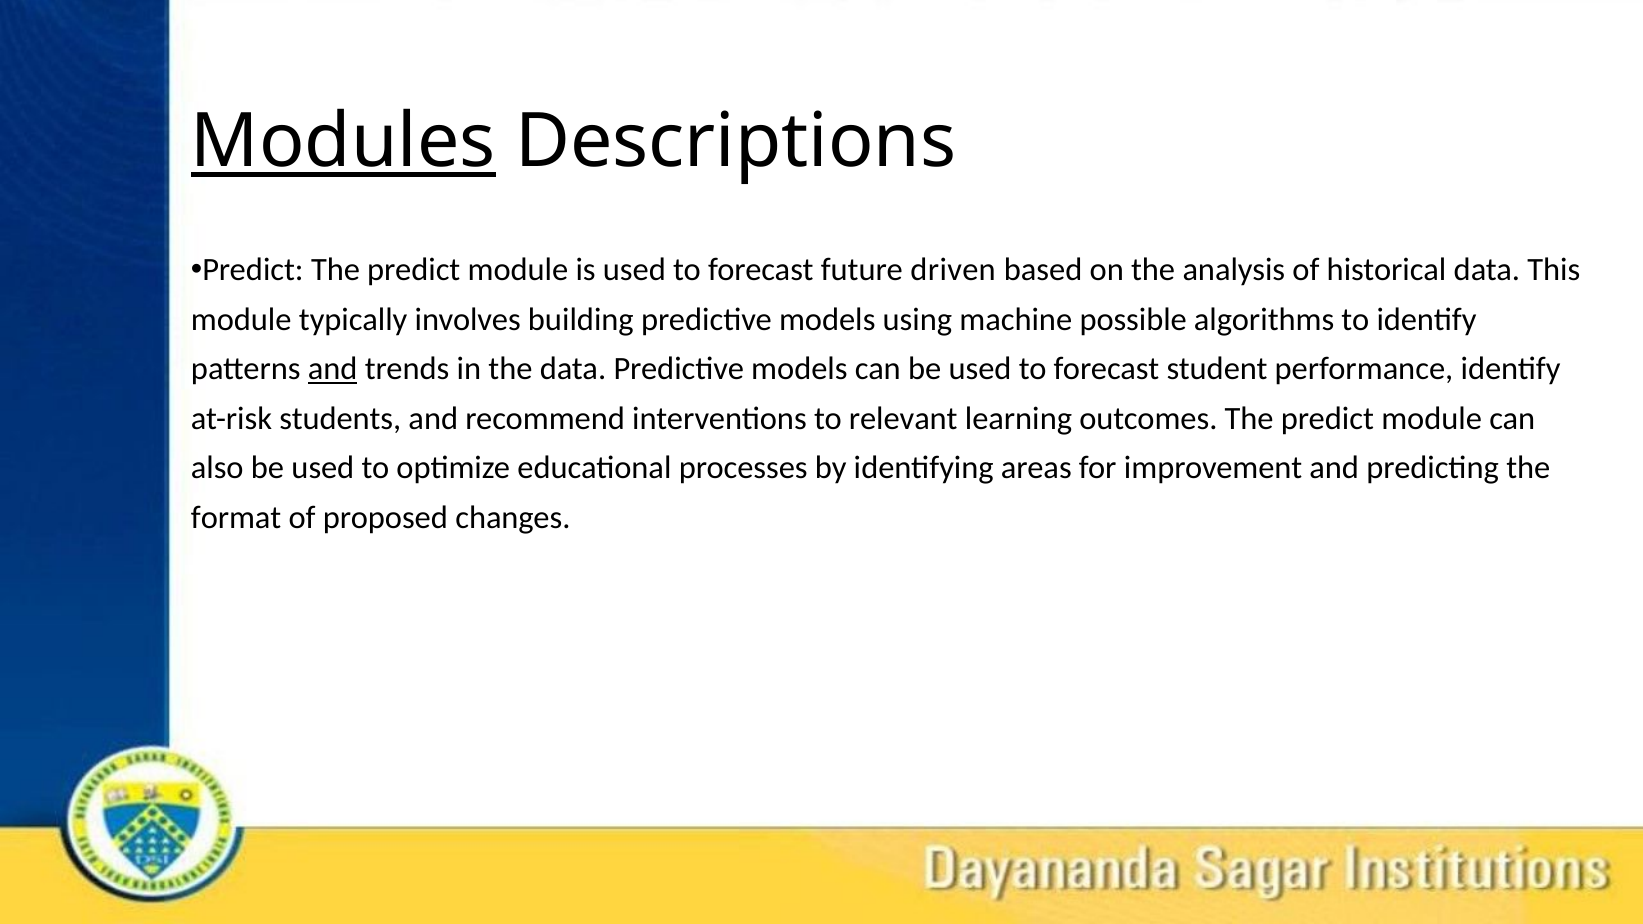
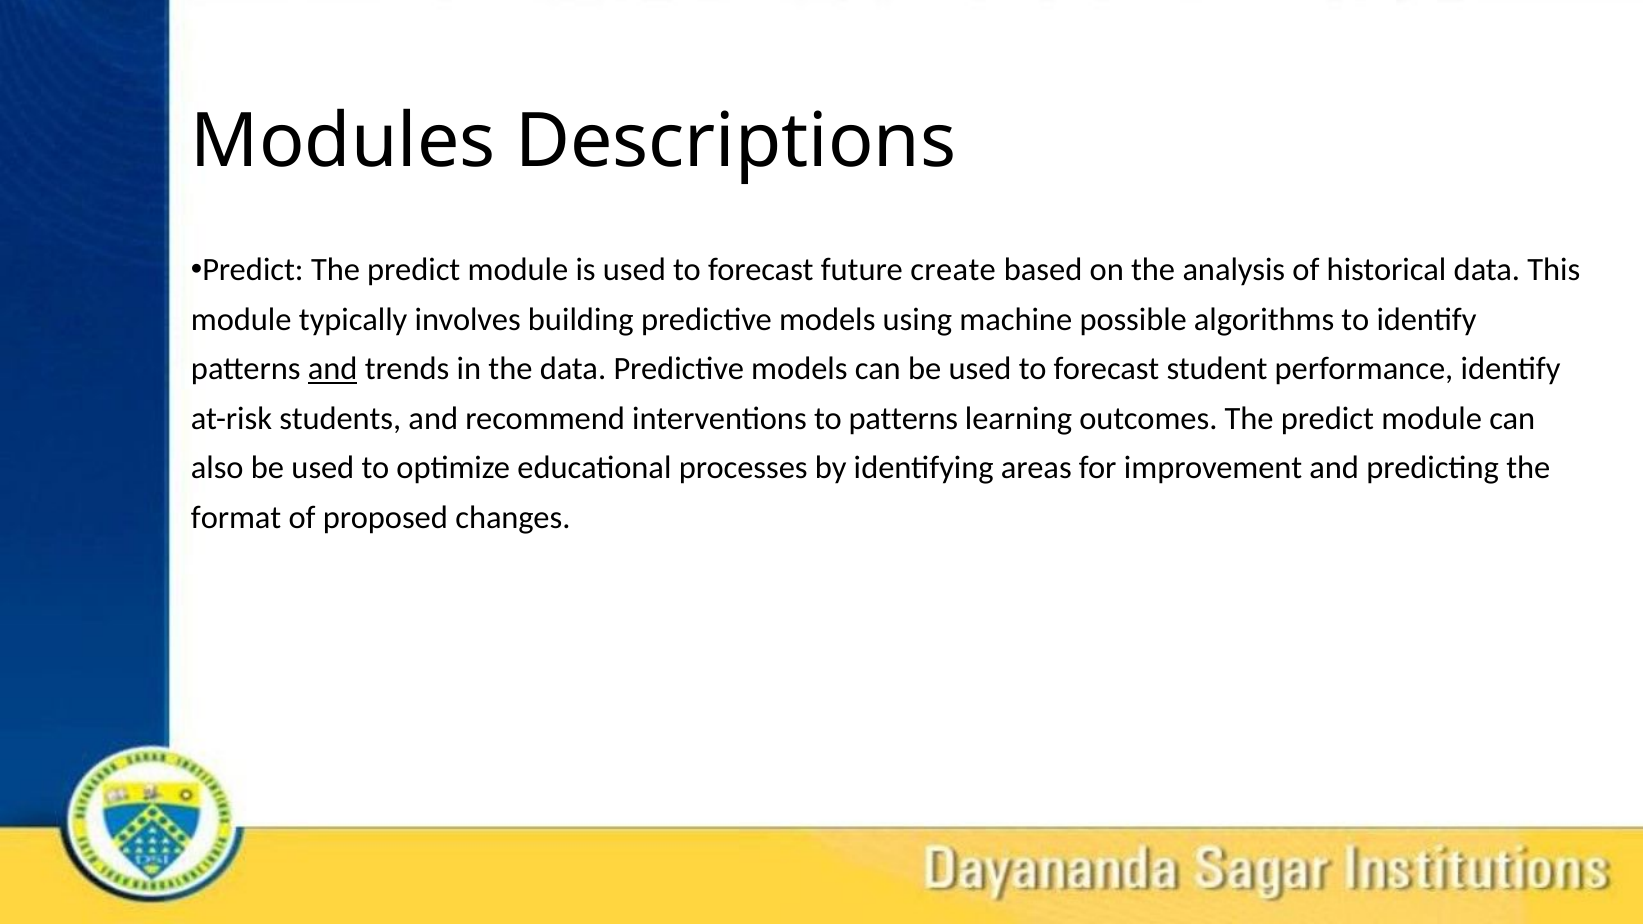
Modules underline: present -> none
driven: driven -> create
to relevant: relevant -> patterns
